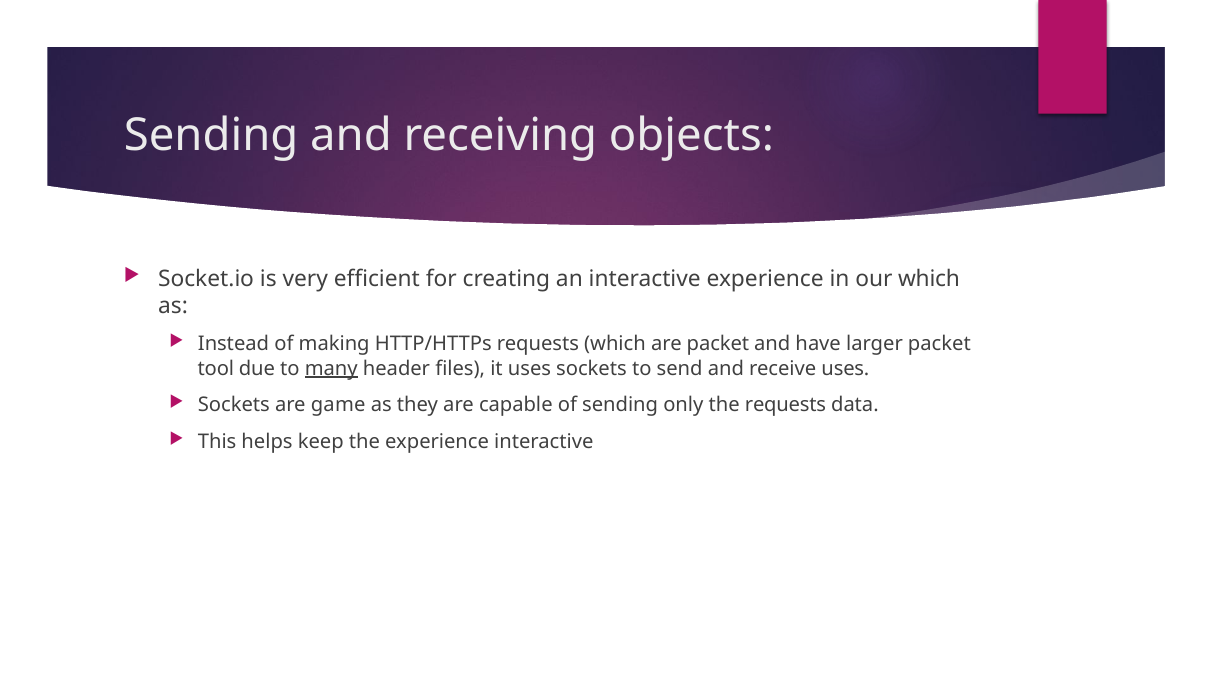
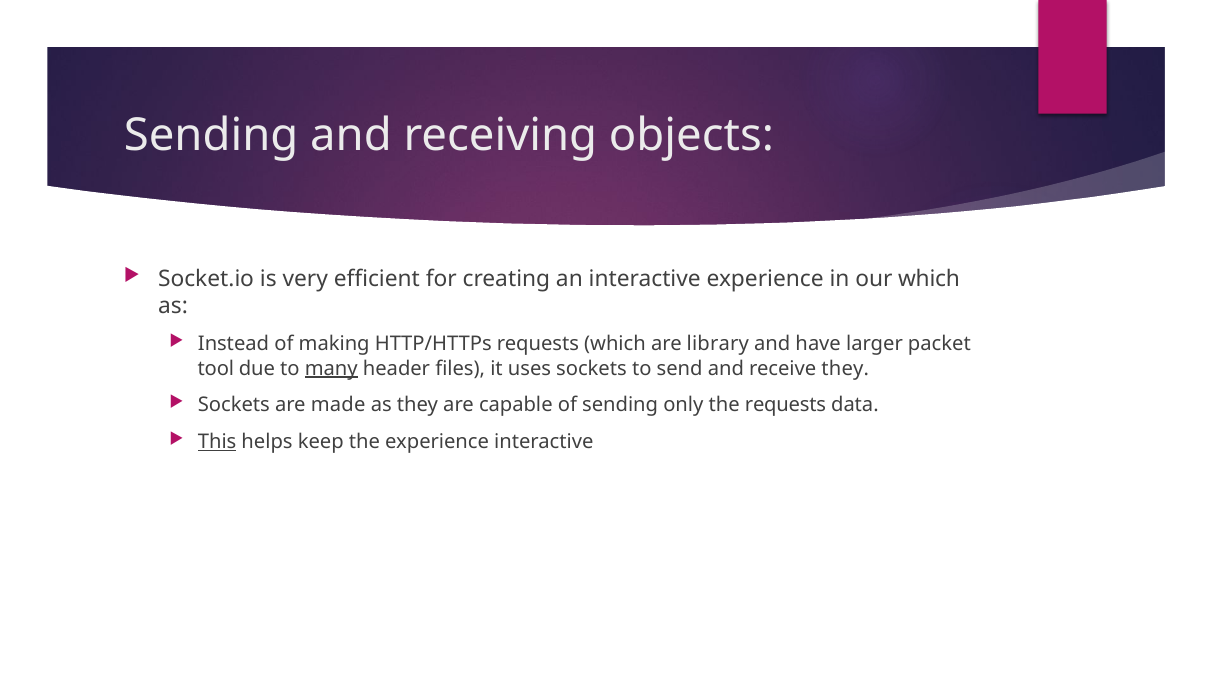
are packet: packet -> library
receive uses: uses -> they
game: game -> made
This underline: none -> present
